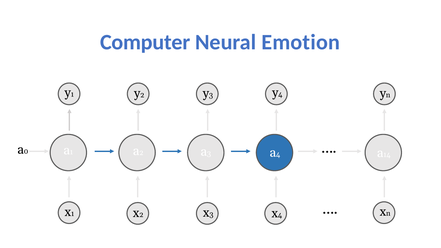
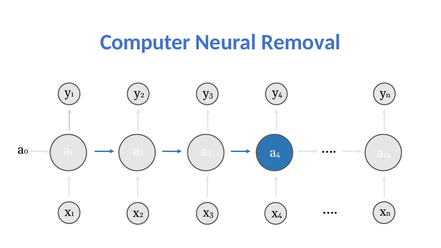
Emotion: Emotion -> Removal
